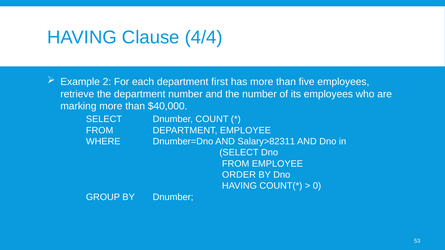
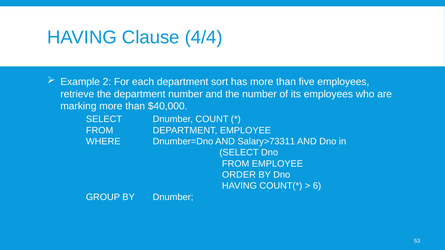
first: first -> sort
Salary>82311: Salary>82311 -> Salary>73311
0: 0 -> 6
